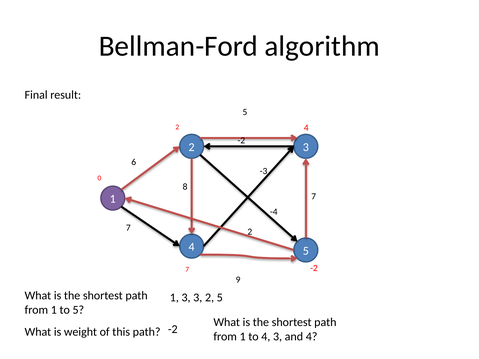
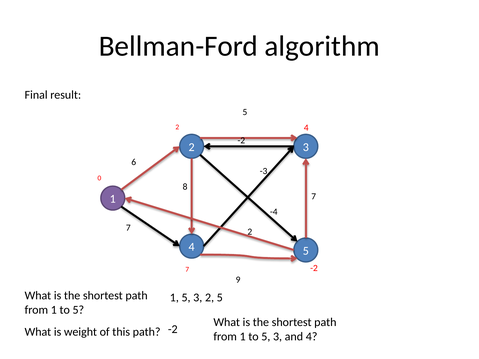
1 3: 3 -> 5
4 at (266, 337): 4 -> 5
